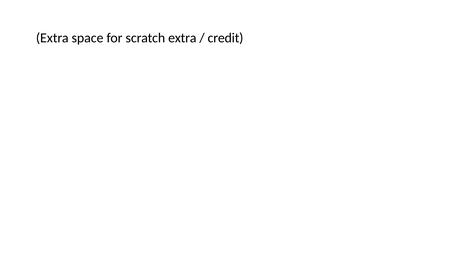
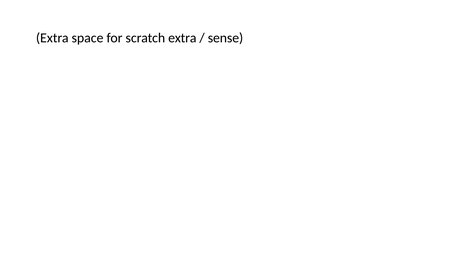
credit: credit -> sense
